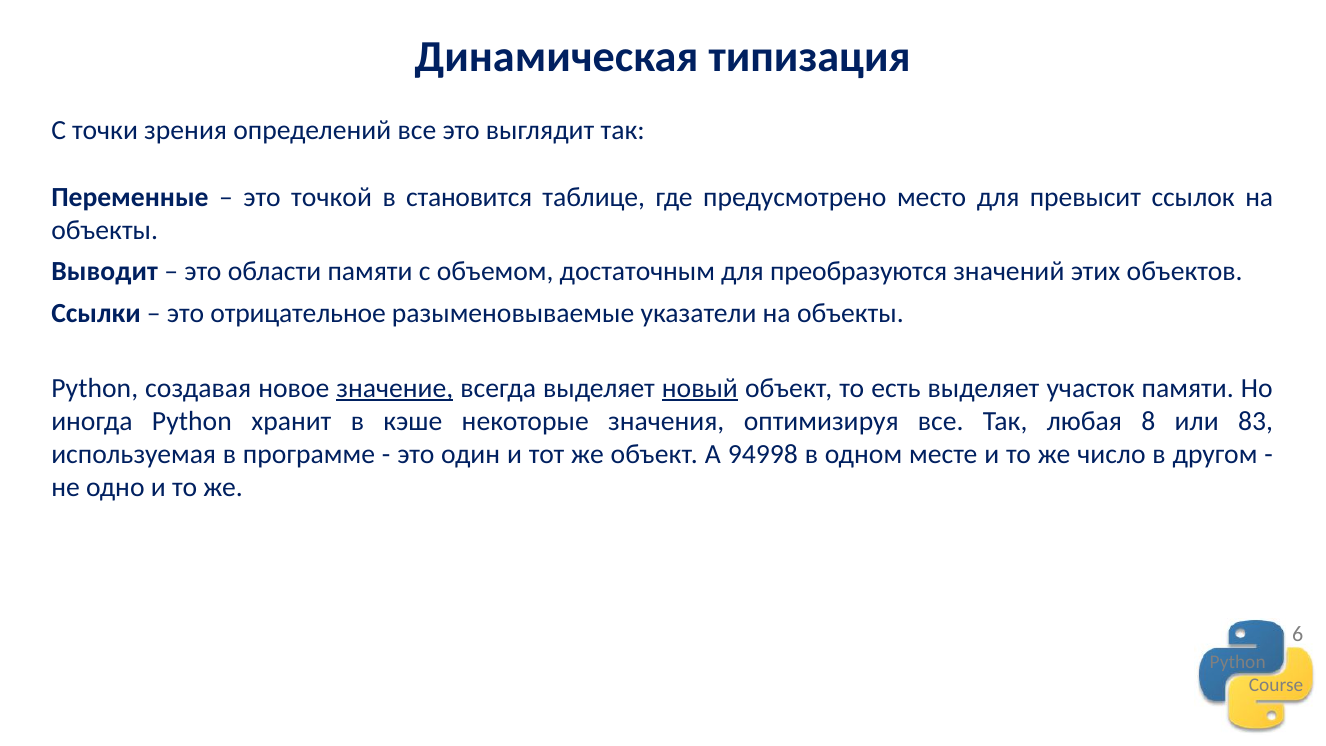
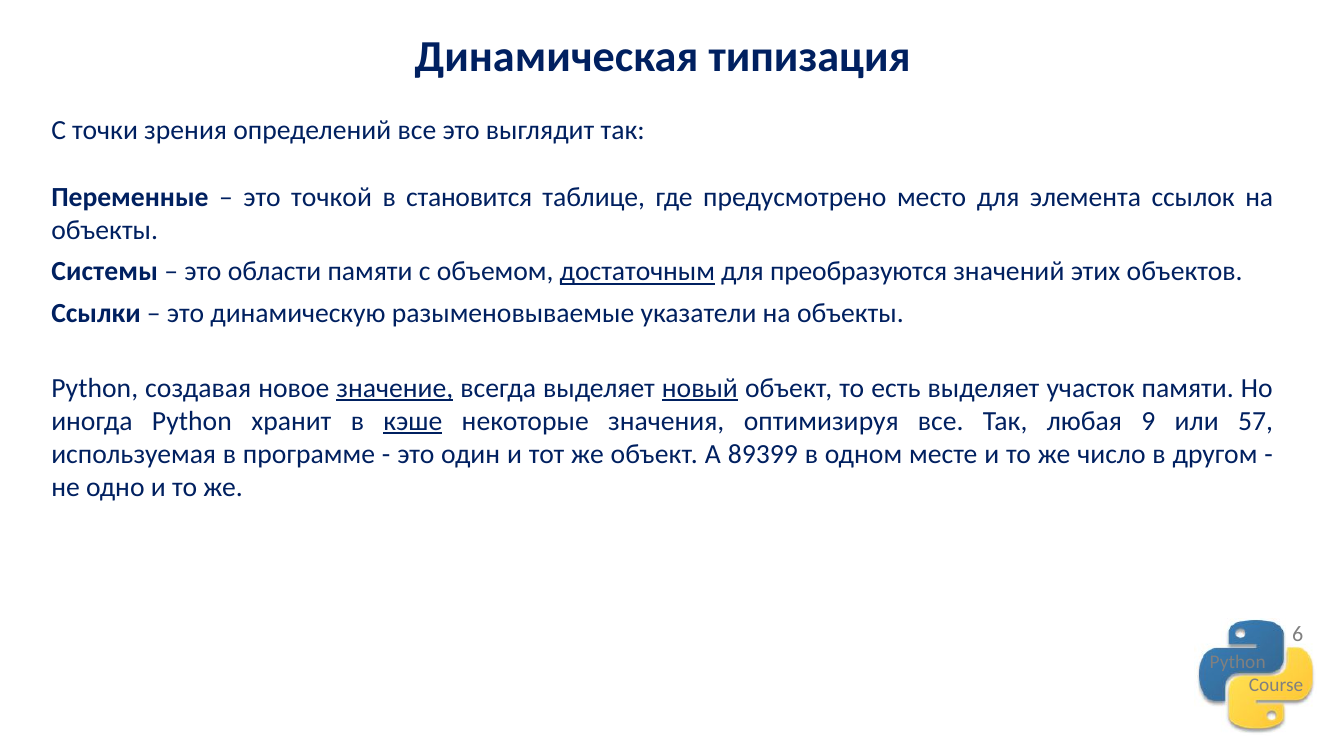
превысит: превысит -> элемента
Выводит: Выводит -> Системы
достаточным underline: none -> present
отрицательное: отрицательное -> динамическую
кэше underline: none -> present
8: 8 -> 9
83: 83 -> 57
94998: 94998 -> 89399
